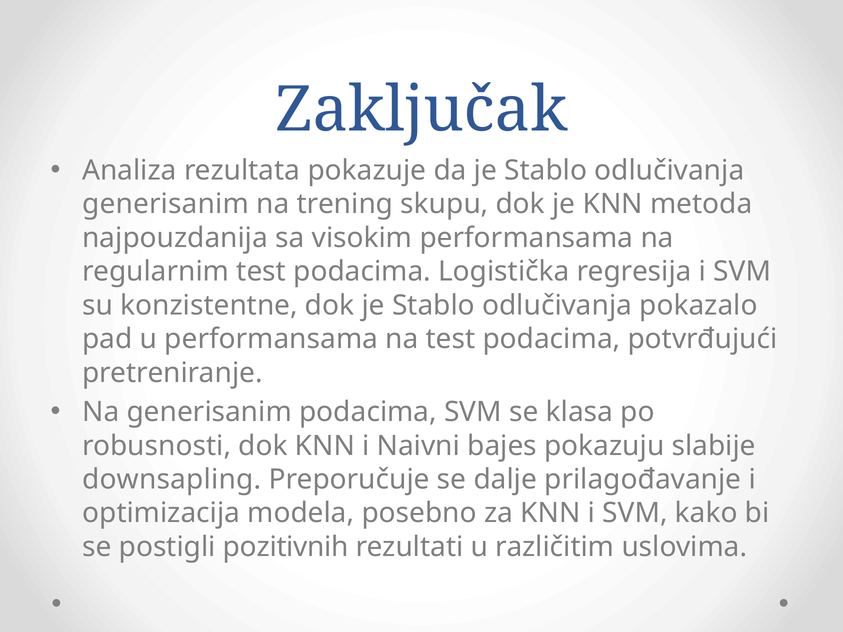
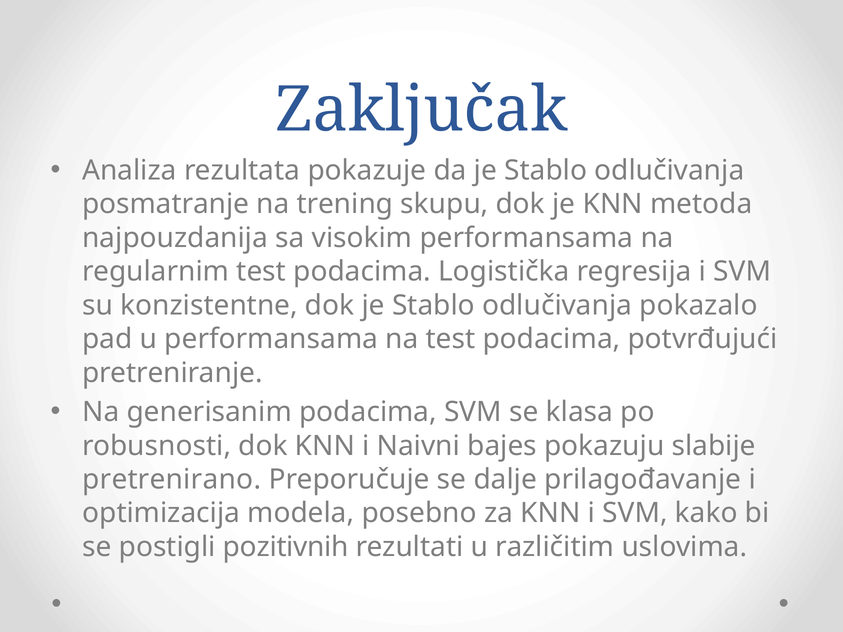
generisanim at (166, 204): generisanim -> posmatranje
downsapling: downsapling -> pretrenirano
